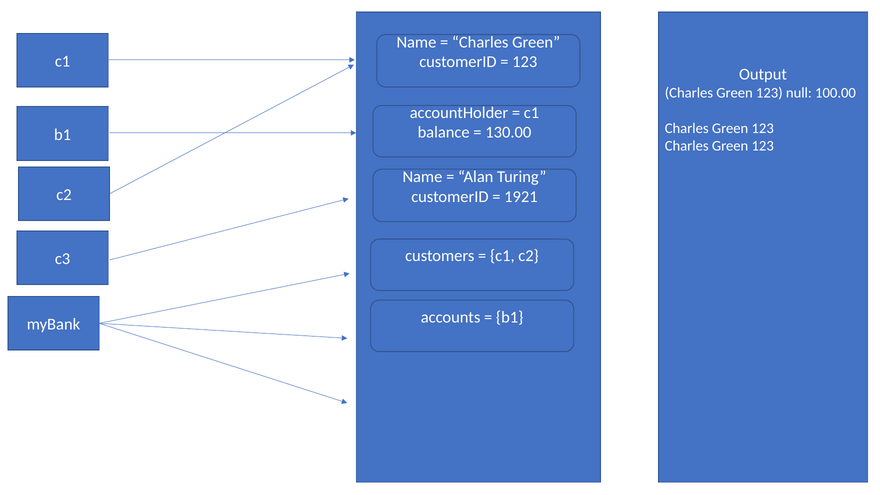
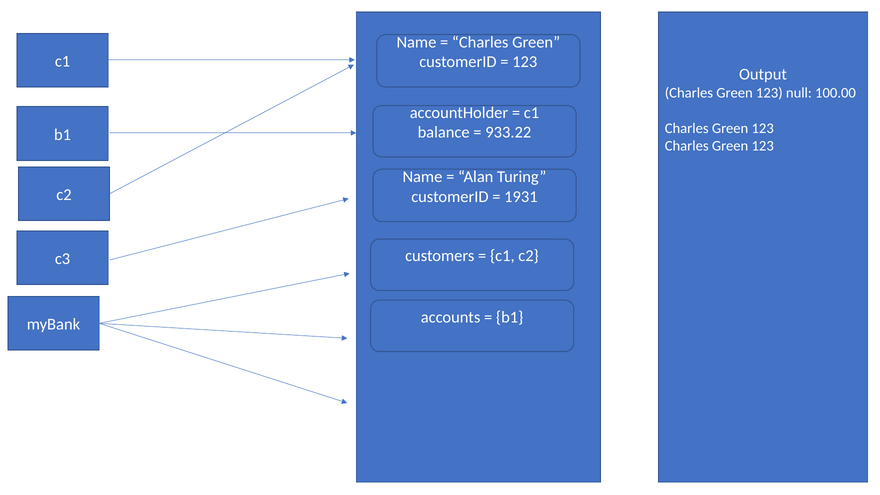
130.00: 130.00 -> 933.22
1921: 1921 -> 1931
